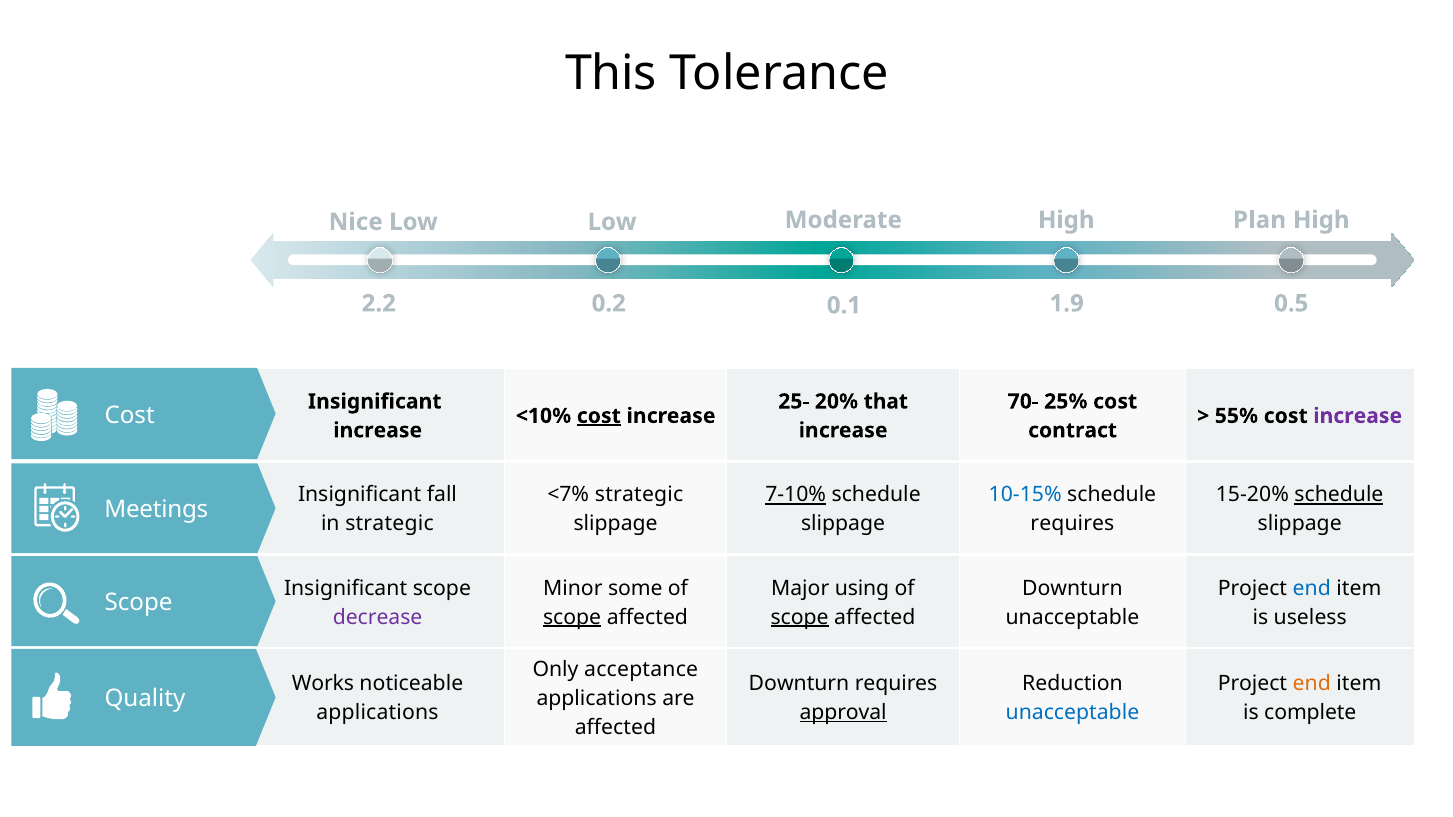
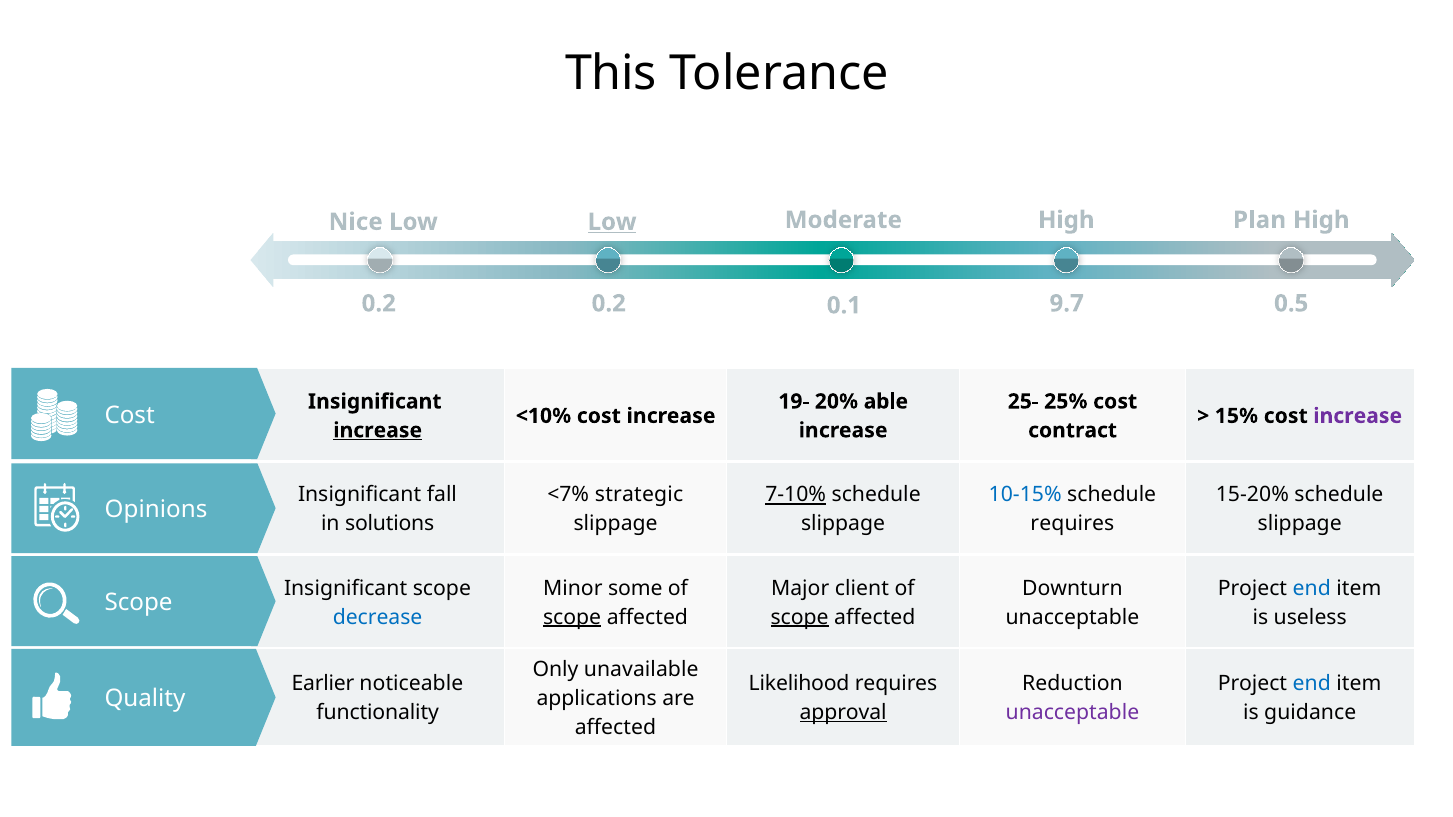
Low at (612, 222) underline: none -> present
2.2 at (379, 304): 2.2 -> 0.2
1.9: 1.9 -> 9.7
25-: 25- -> 19-
that: that -> able
70-: 70- -> 25-
cost at (599, 416) underline: present -> none
55%: 55% -> 15%
increase at (378, 431) underline: none -> present
schedule at (1339, 495) underline: present -> none
Meetings: Meetings -> Opinions
in strategic: strategic -> solutions
using: using -> client
decrease colour: purple -> blue
acceptance: acceptance -> unavailable
Works: Works -> Earlier
Downturn at (799, 684): Downturn -> Likelihood
end at (1312, 684) colour: orange -> blue
applications at (377, 713): applications -> functionality
unacceptable at (1072, 713) colour: blue -> purple
complete: complete -> guidance
